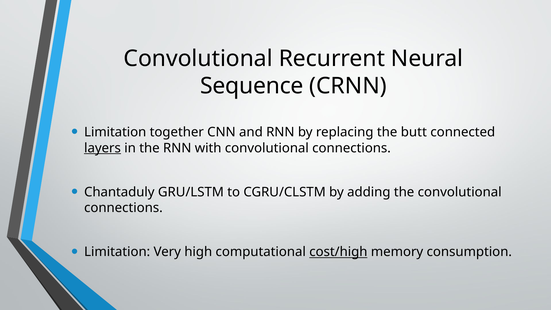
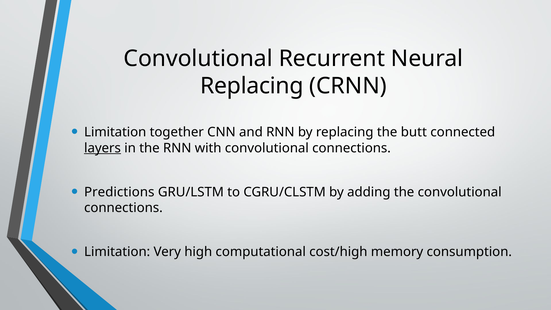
Sequence at (252, 86): Sequence -> Replacing
Chantaduly: Chantaduly -> Predictions
cost/high underline: present -> none
